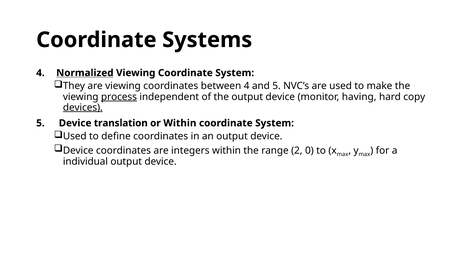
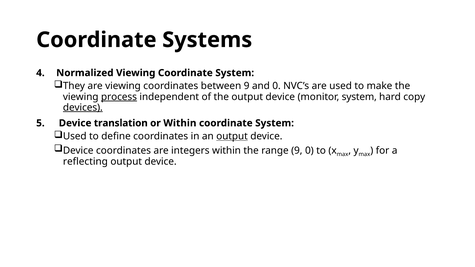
Normalized underline: present -> none
between 4: 4 -> 9
and 5: 5 -> 0
monitor having: having -> system
output at (232, 136) underline: none -> present
range 2: 2 -> 9
individual: individual -> reflecting
